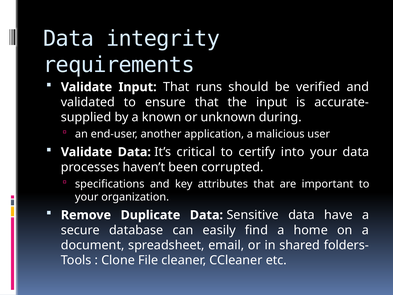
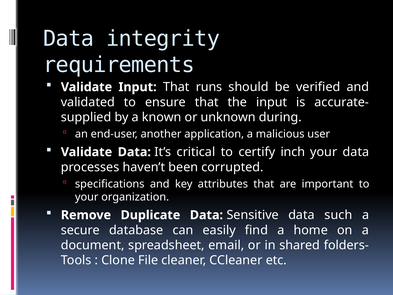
into: into -> inch
have: have -> such
